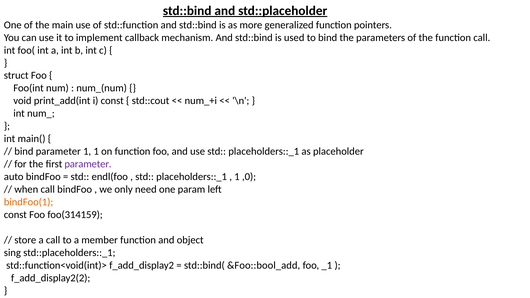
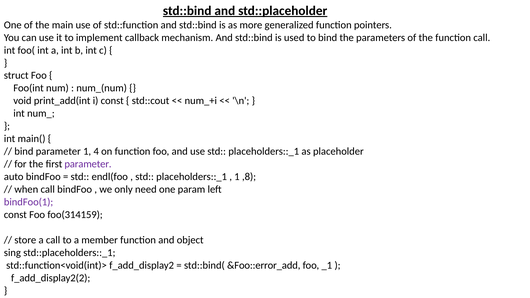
1 1: 1 -> 4
,0: ,0 -> ,8
bindFoo(1 colour: orange -> purple
&Foo::bool_add: &Foo::bool_add -> &Foo::error_add
